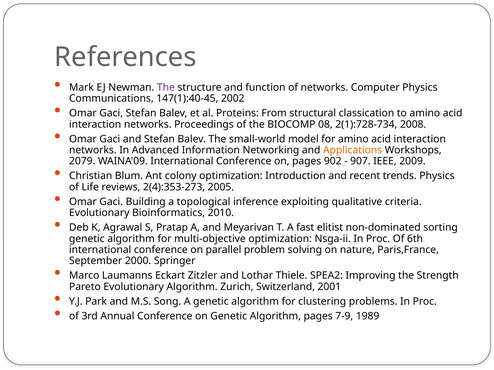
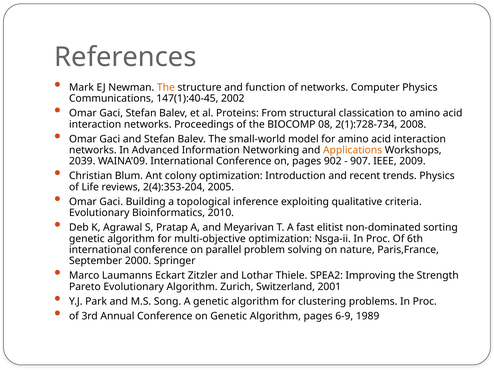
The at (166, 88) colour: purple -> orange
2079: 2079 -> 2039
2(4):353-273: 2(4):353-273 -> 2(4):353-204
7-9: 7-9 -> 6-9
